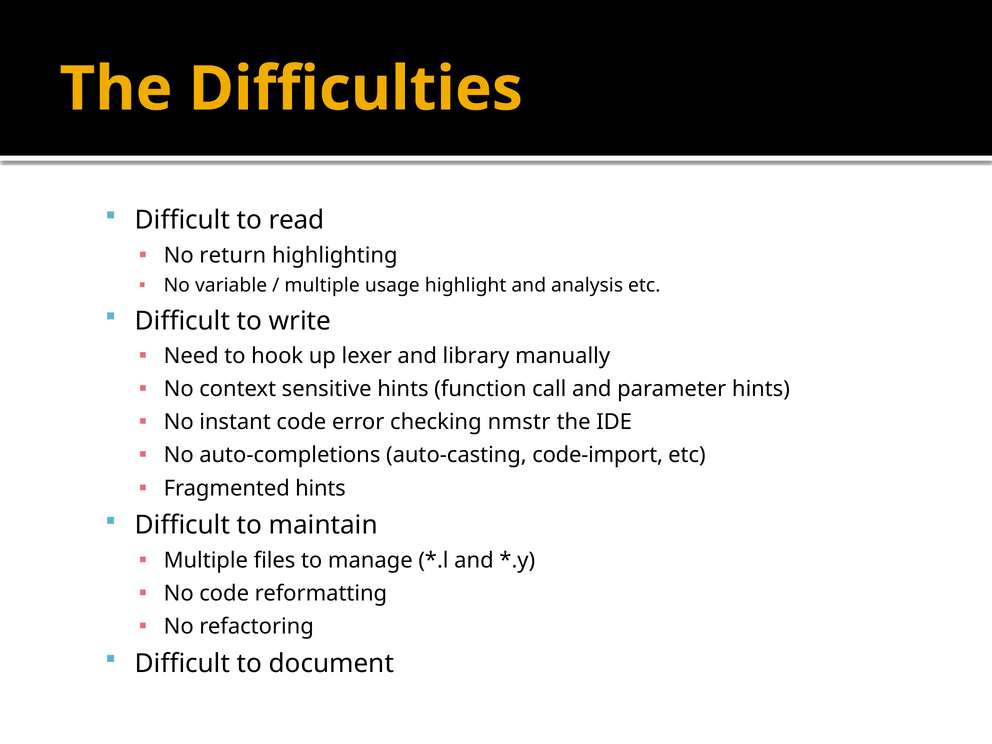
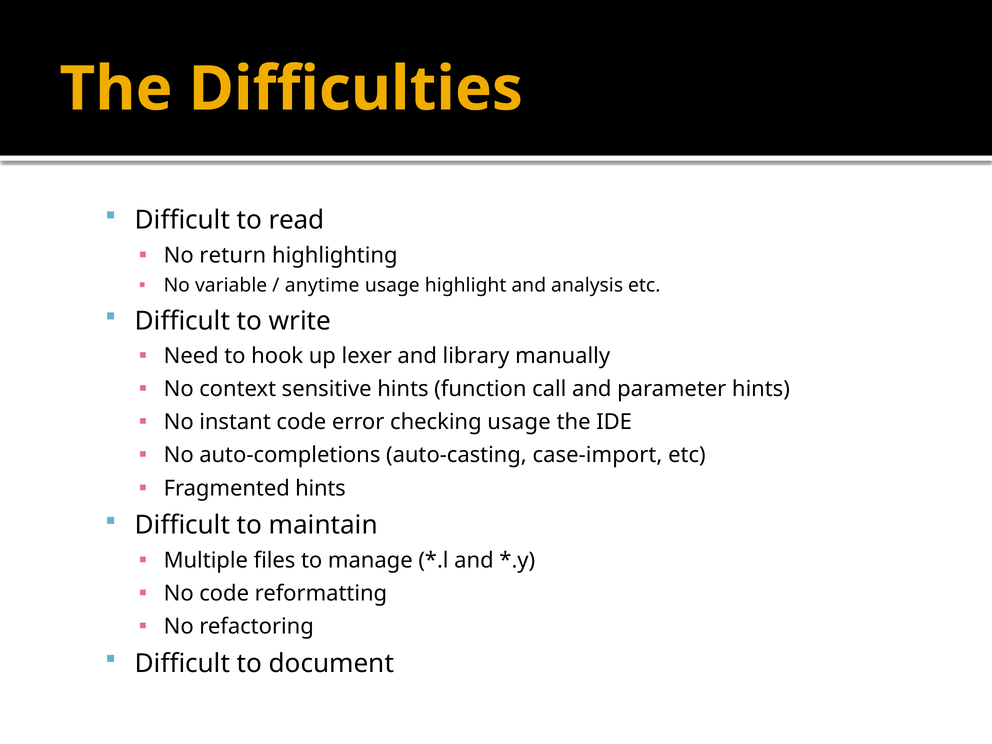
multiple at (322, 285): multiple -> anytime
checking nmstr: nmstr -> usage
code-import: code-import -> case-import
